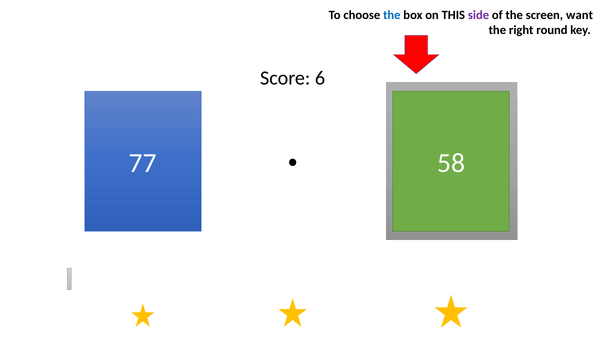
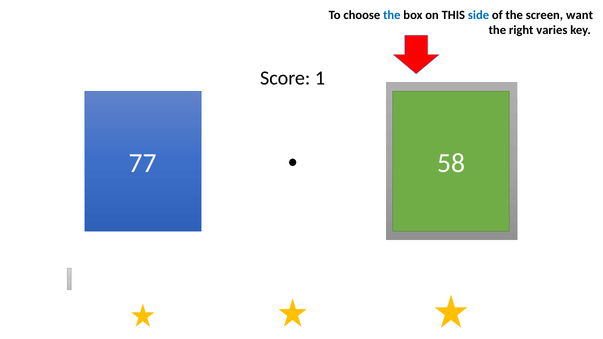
side colour: purple -> blue
round: round -> varies
6: 6 -> 1
